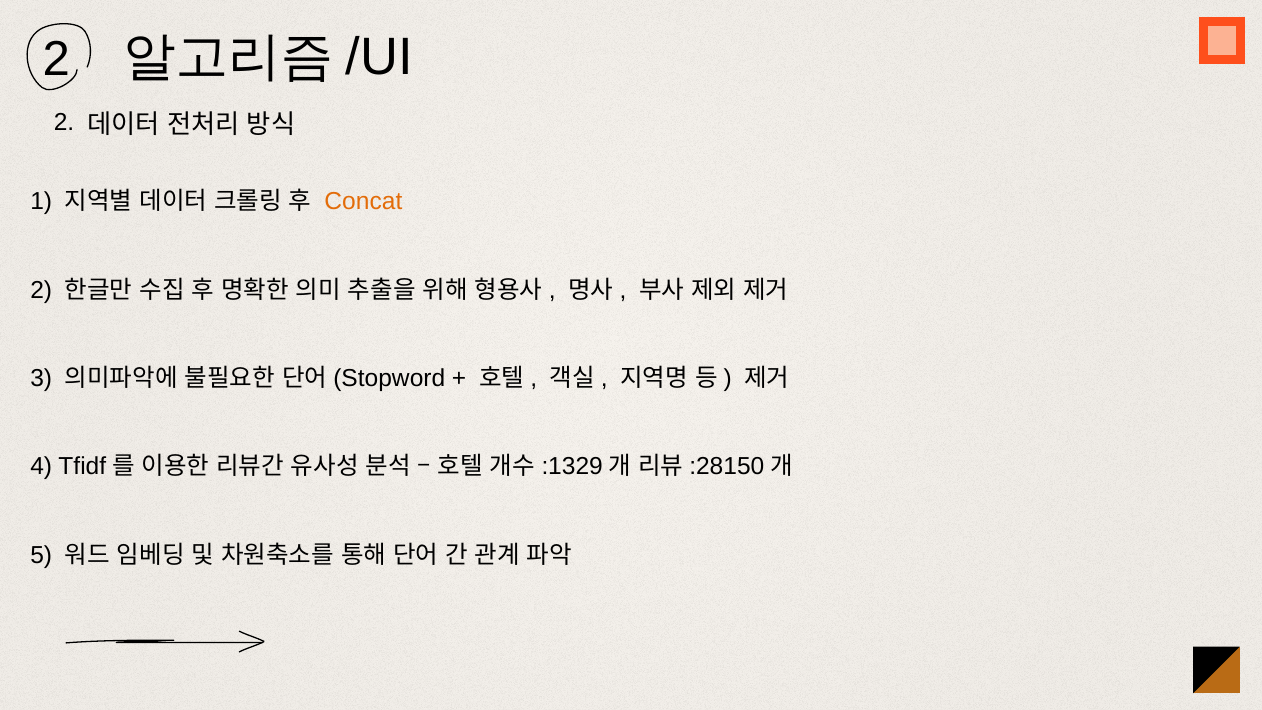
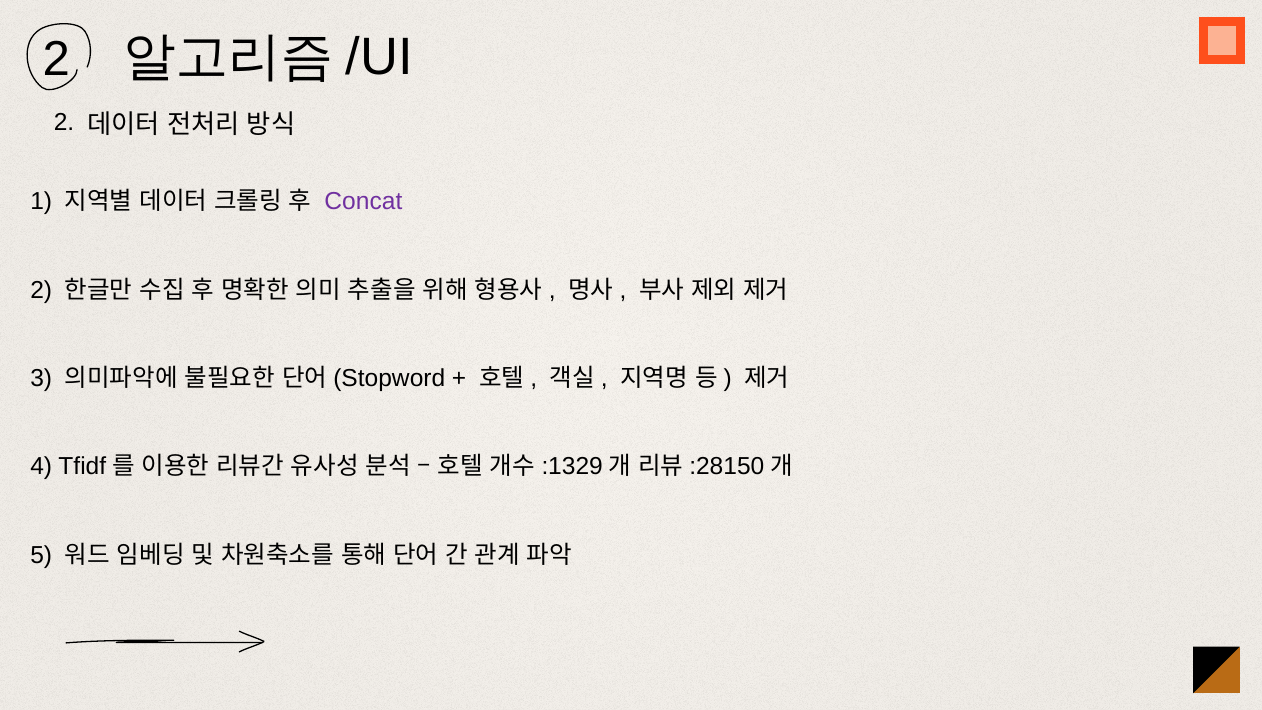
Concat colour: orange -> purple
